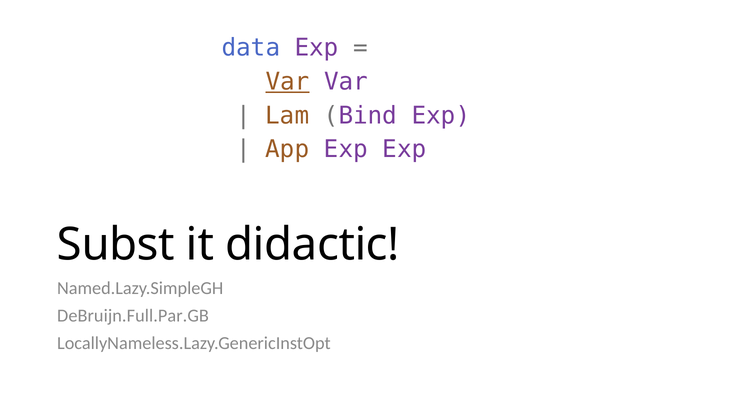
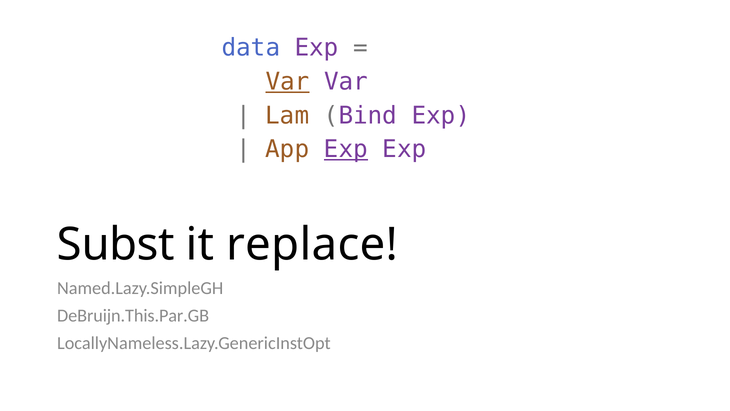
Exp at (346, 149) underline: none -> present
didactic: didactic -> replace
DeBruijn.Full.Par.GB: DeBruijn.Full.Par.GB -> DeBruijn.This.Par.GB
